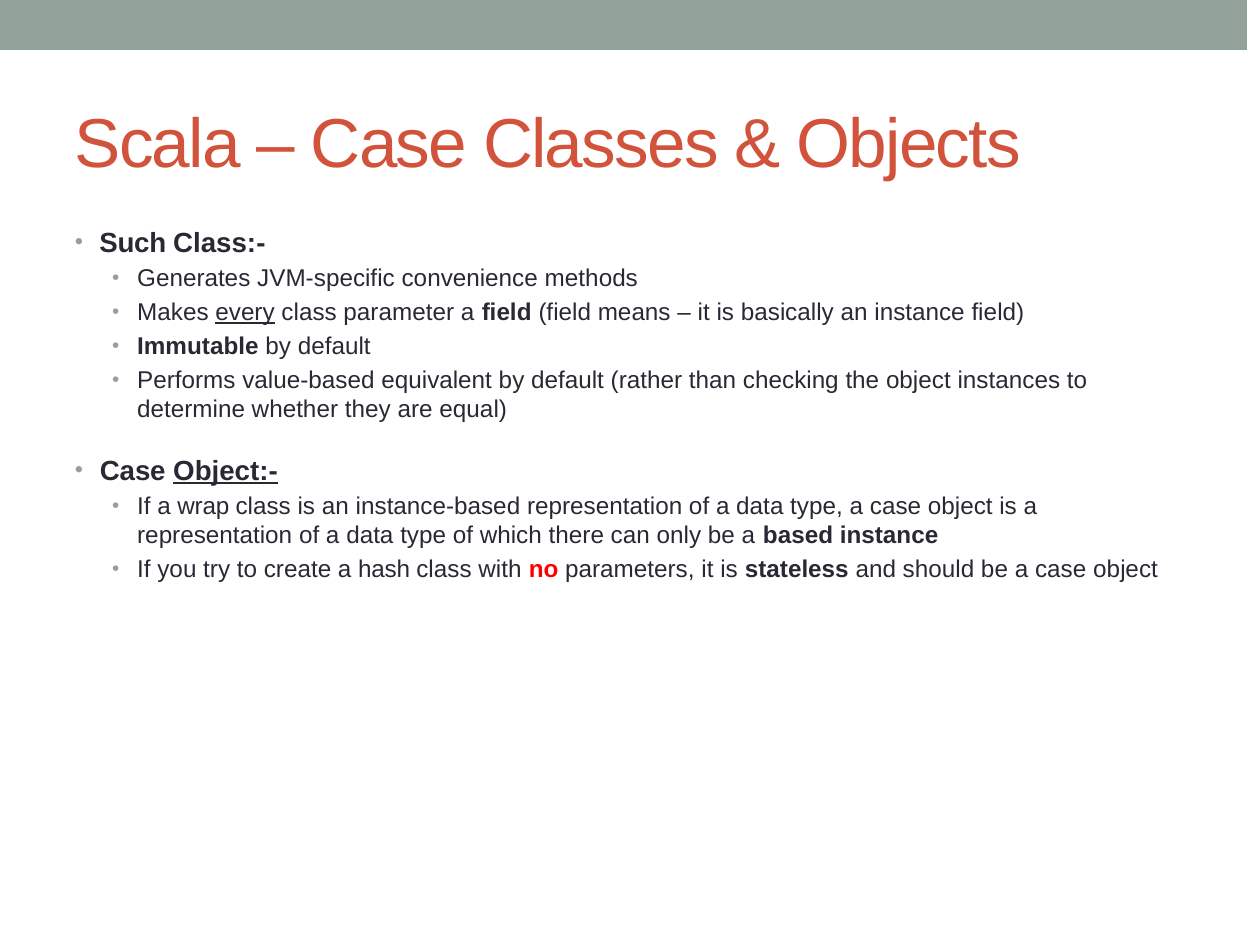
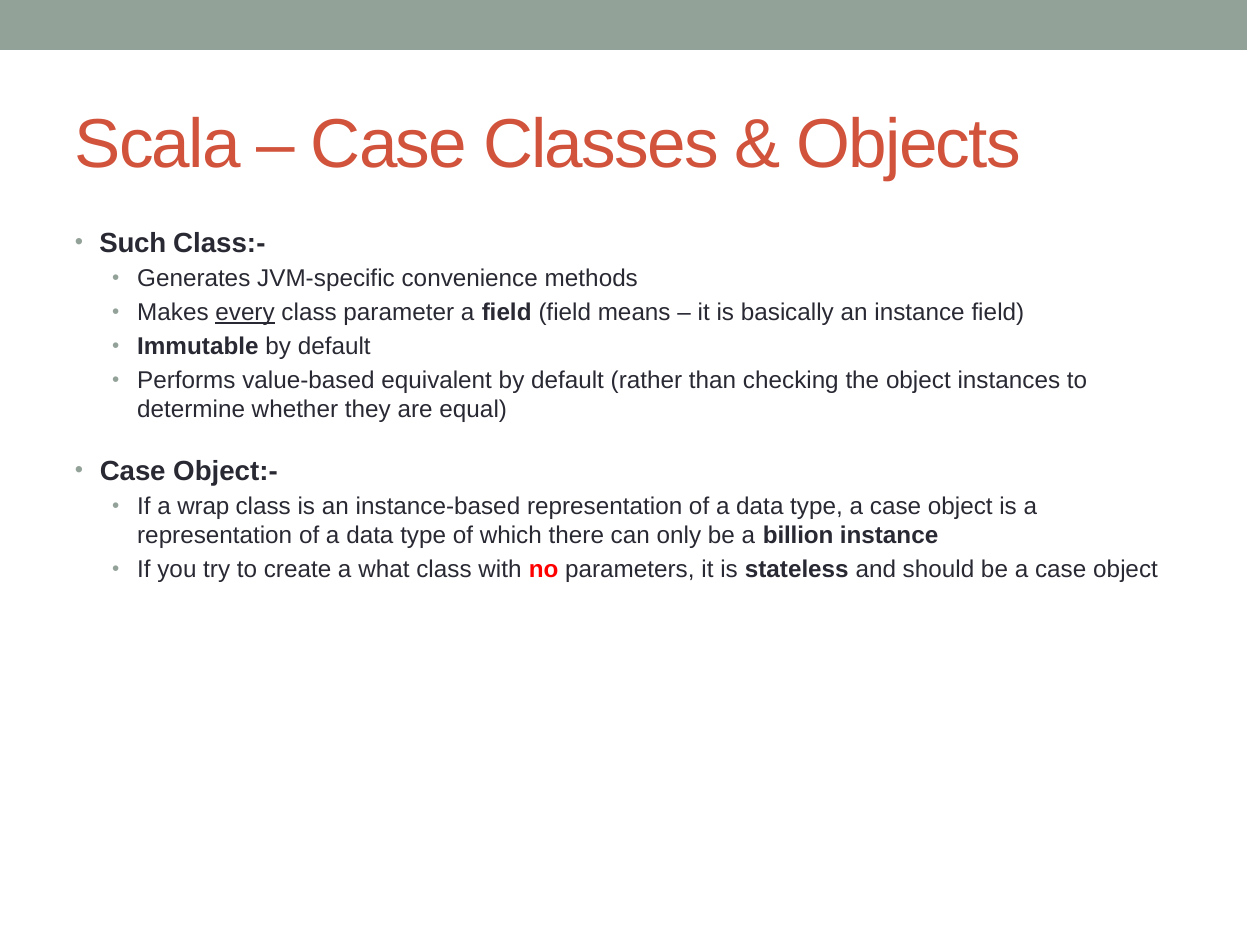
Object:- underline: present -> none
based: based -> billion
hash: hash -> what
